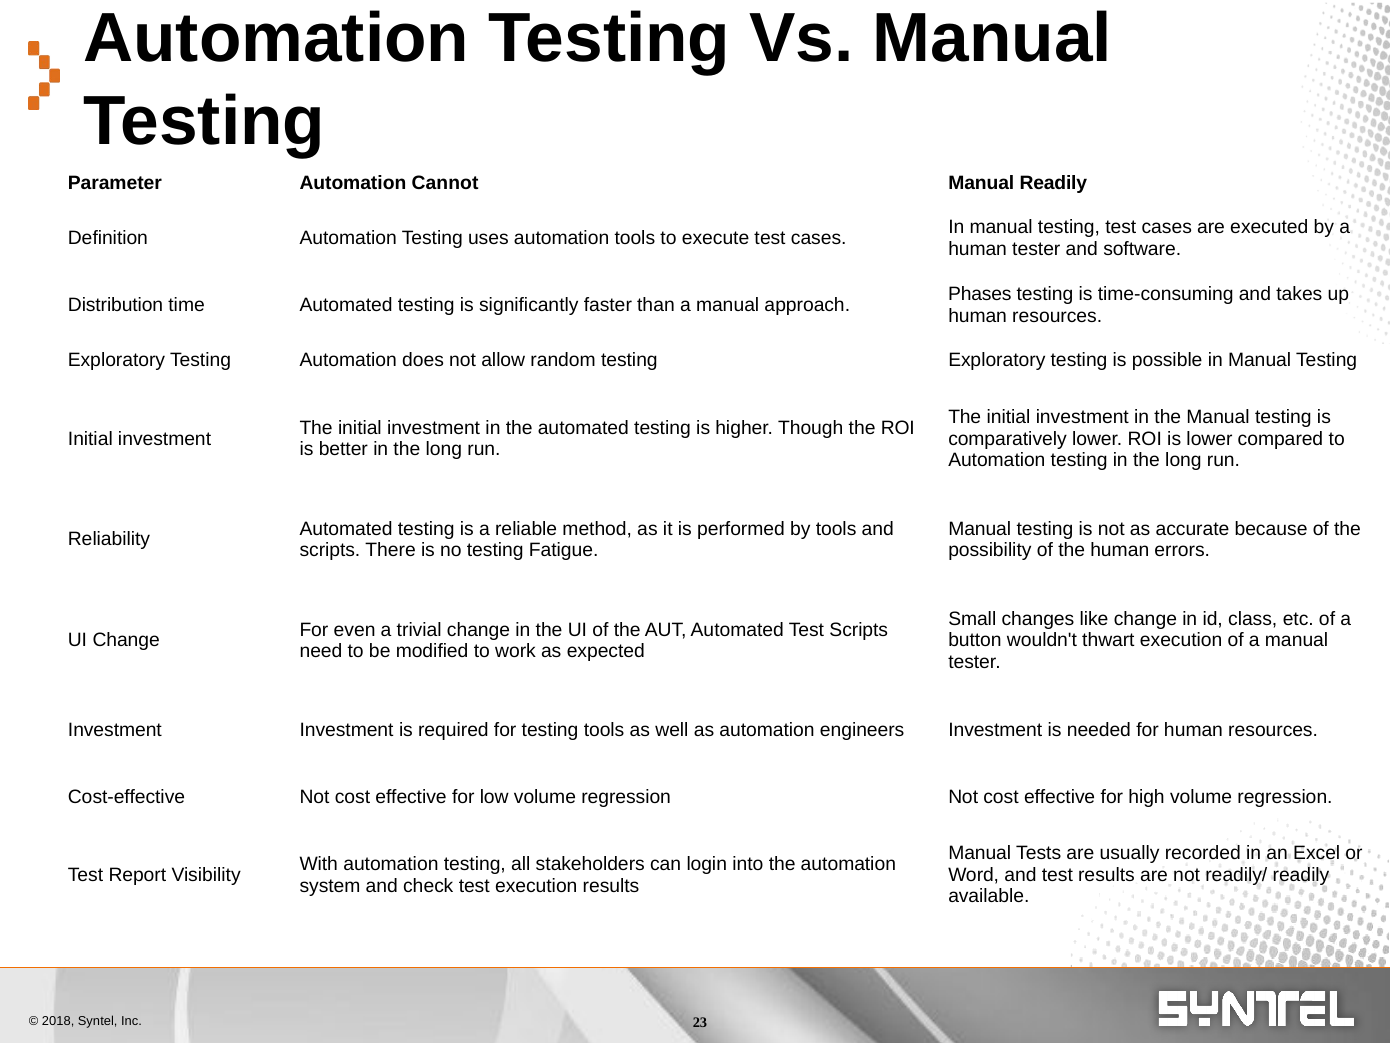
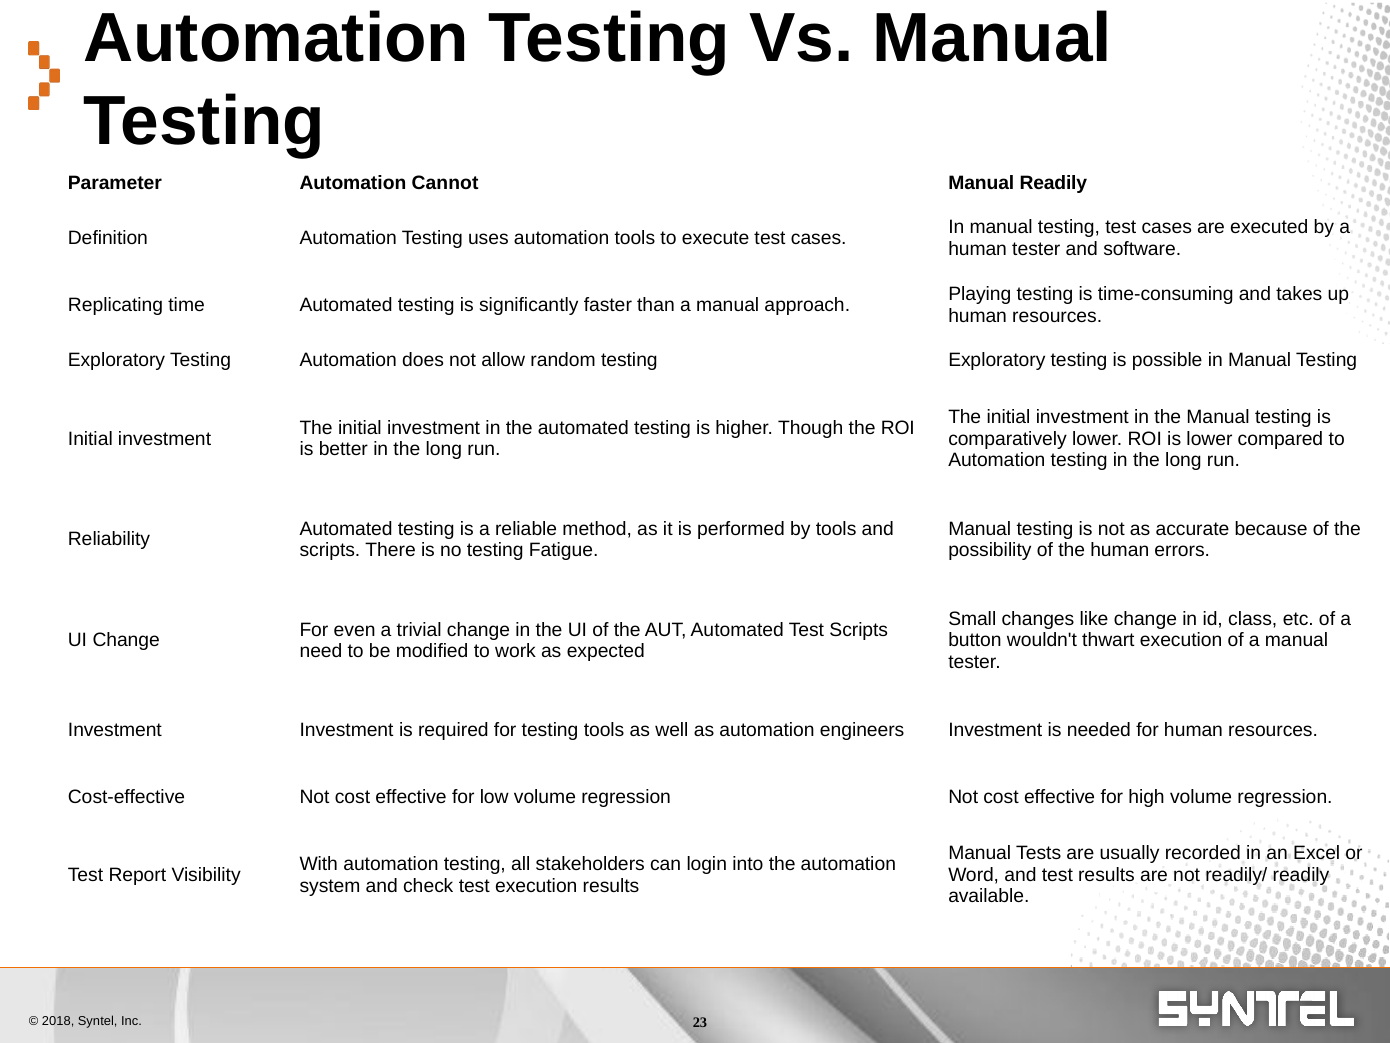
Phases: Phases -> Playing
Distribution: Distribution -> Replicating
